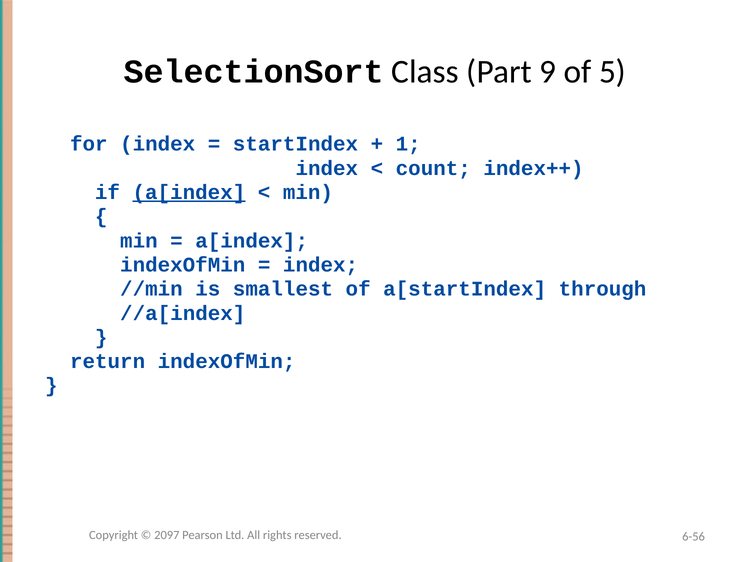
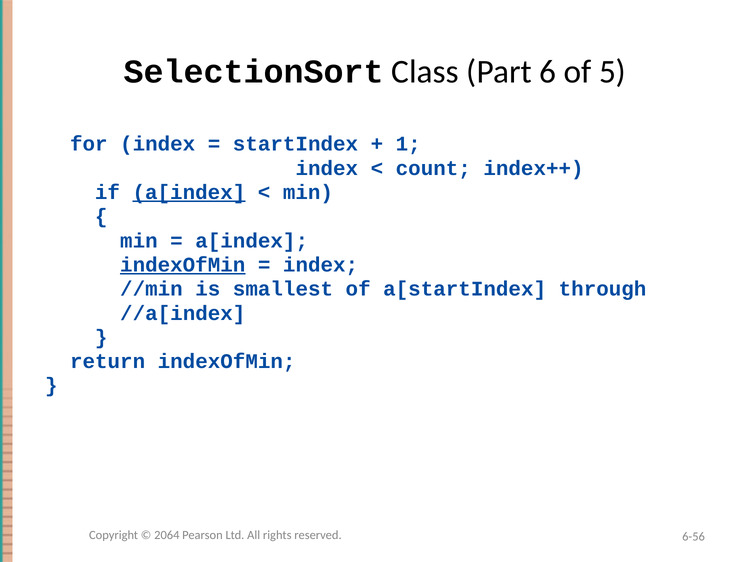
9: 9 -> 6
indexOfMin at (183, 265) underline: none -> present
2097: 2097 -> 2064
